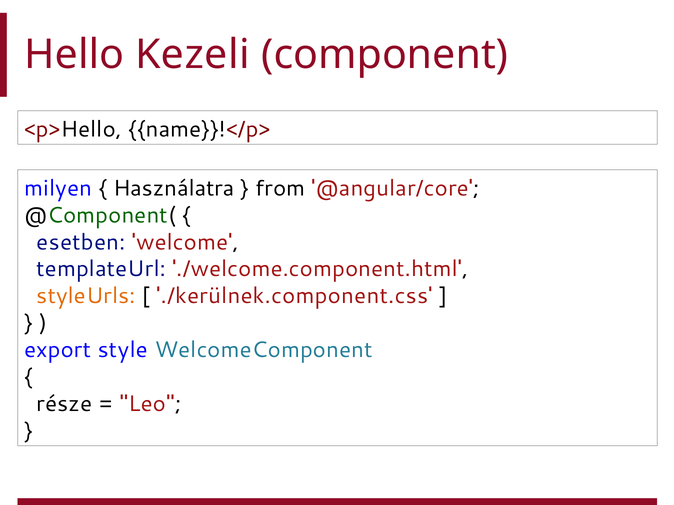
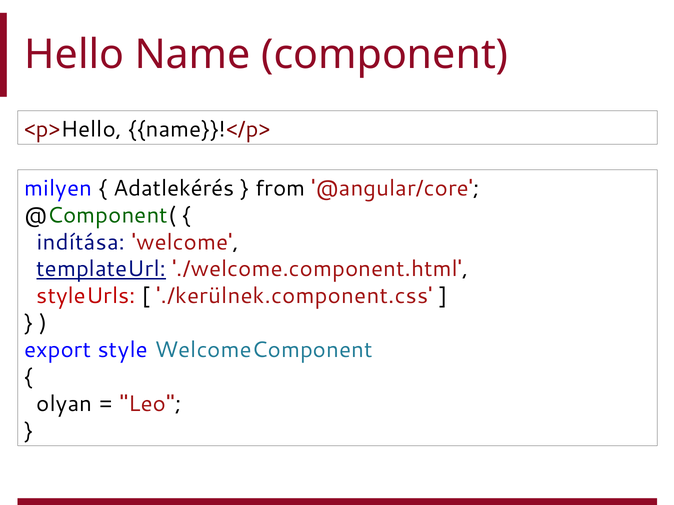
Kezeli: Kezeli -> Name
Használatra: Használatra -> Adatlekérés
esetben: esetben -> indítása
templateUrl underline: none -> present
styleUrls colour: orange -> red
része: része -> olyan
